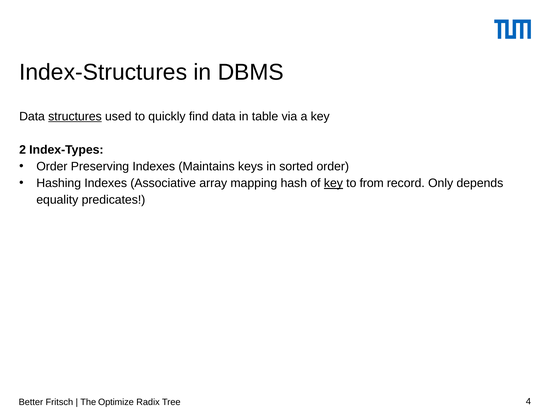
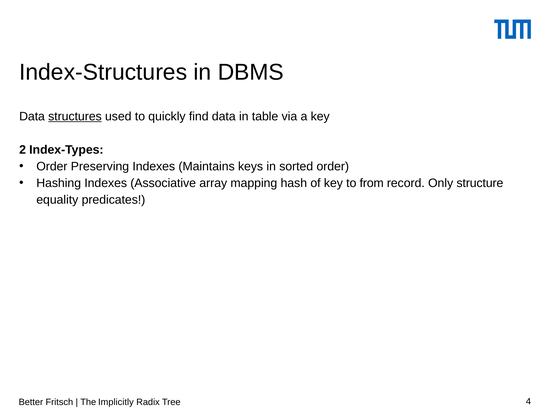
key at (333, 183) underline: present -> none
depends: depends -> structure
Optimize: Optimize -> Implicitly
